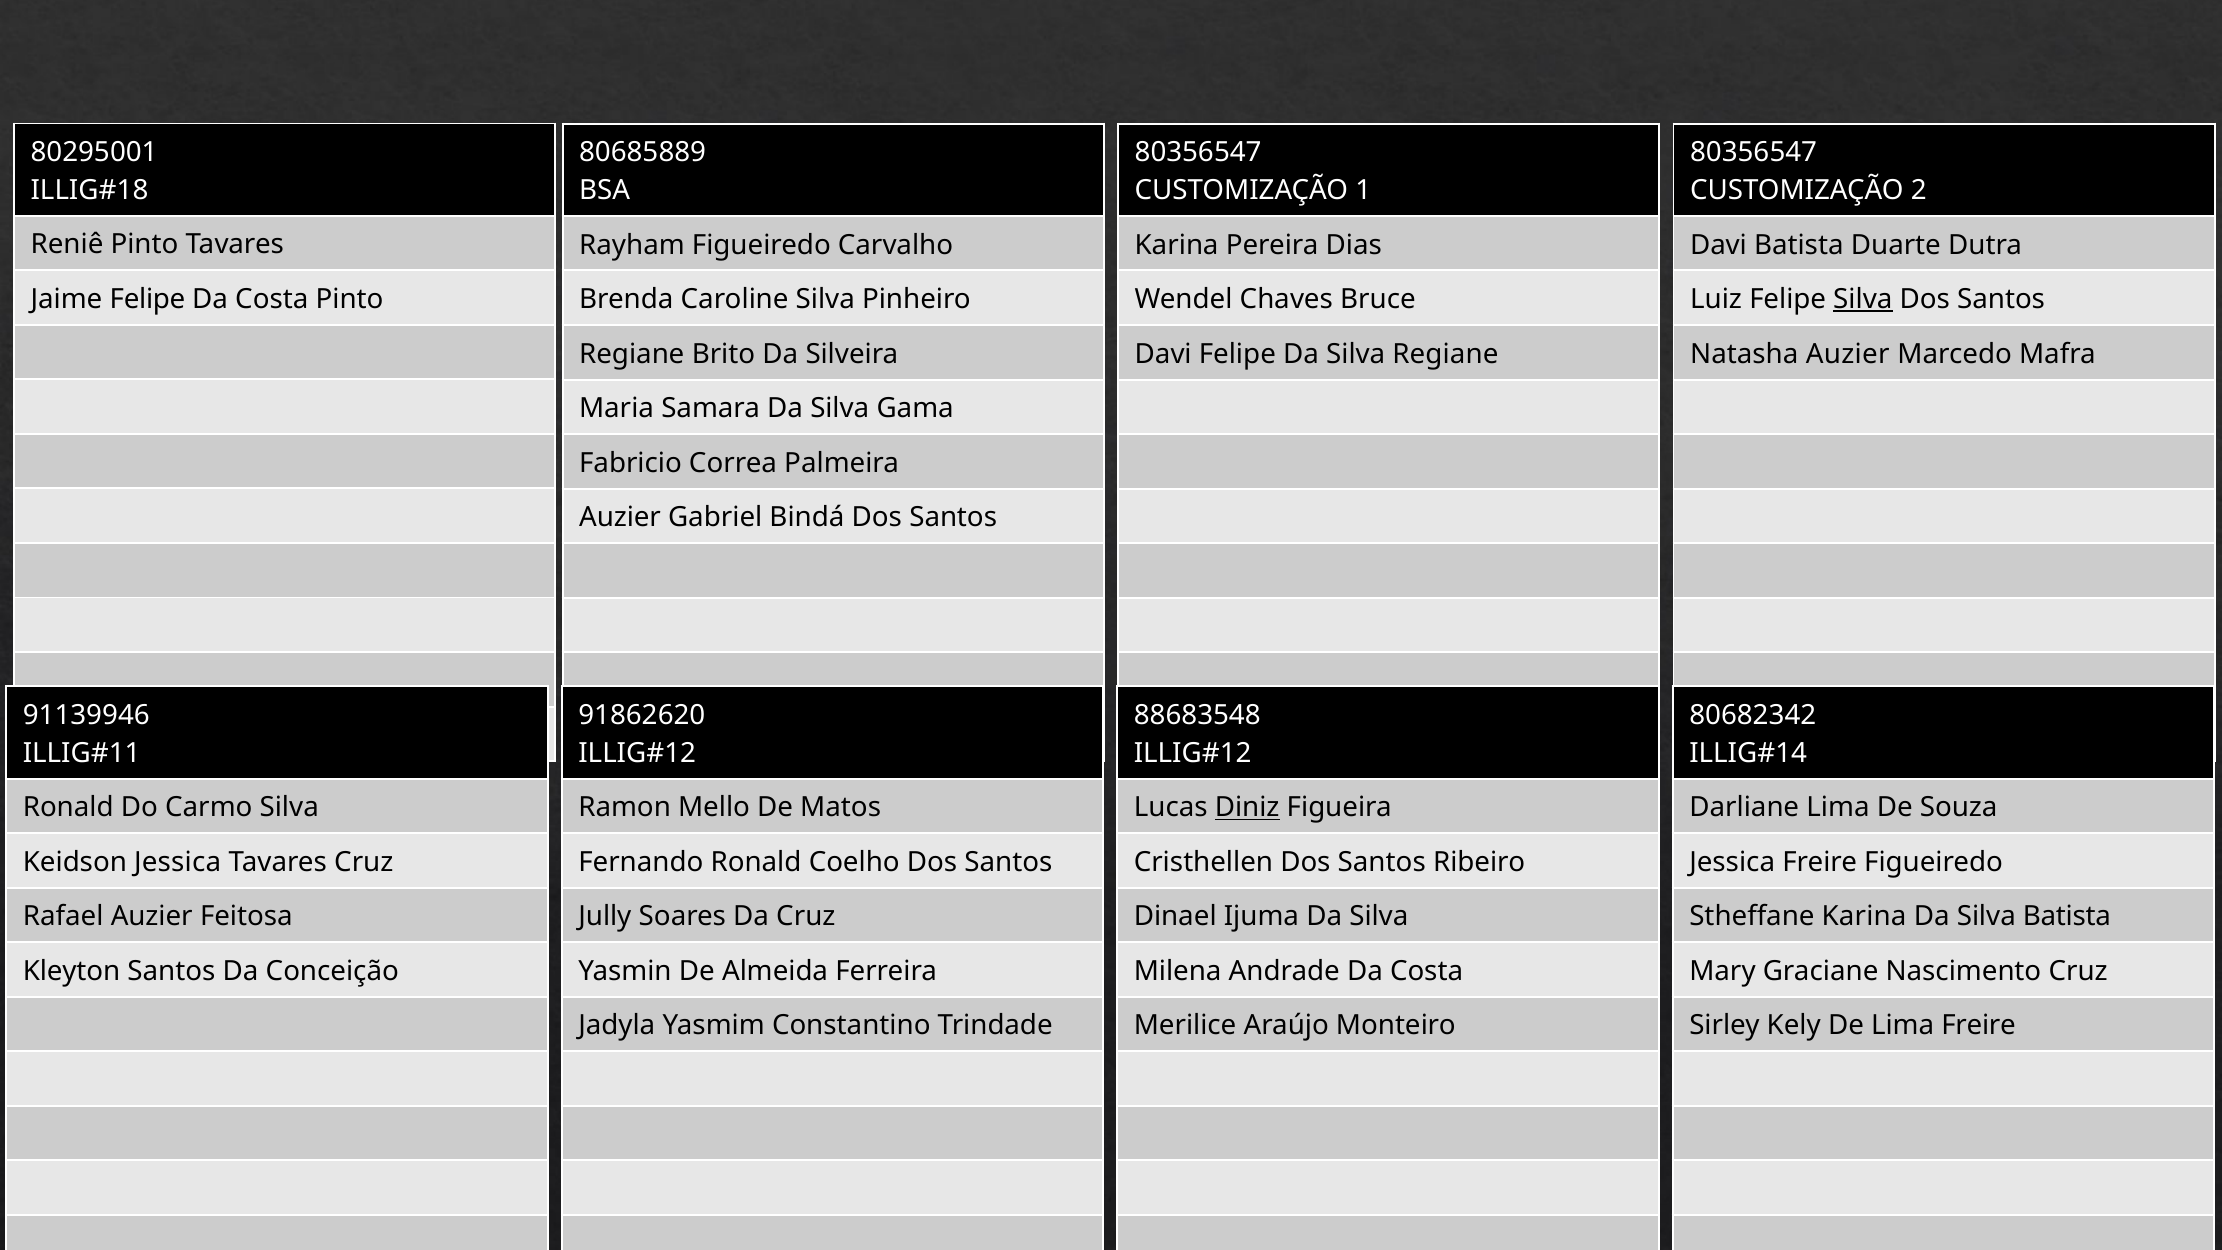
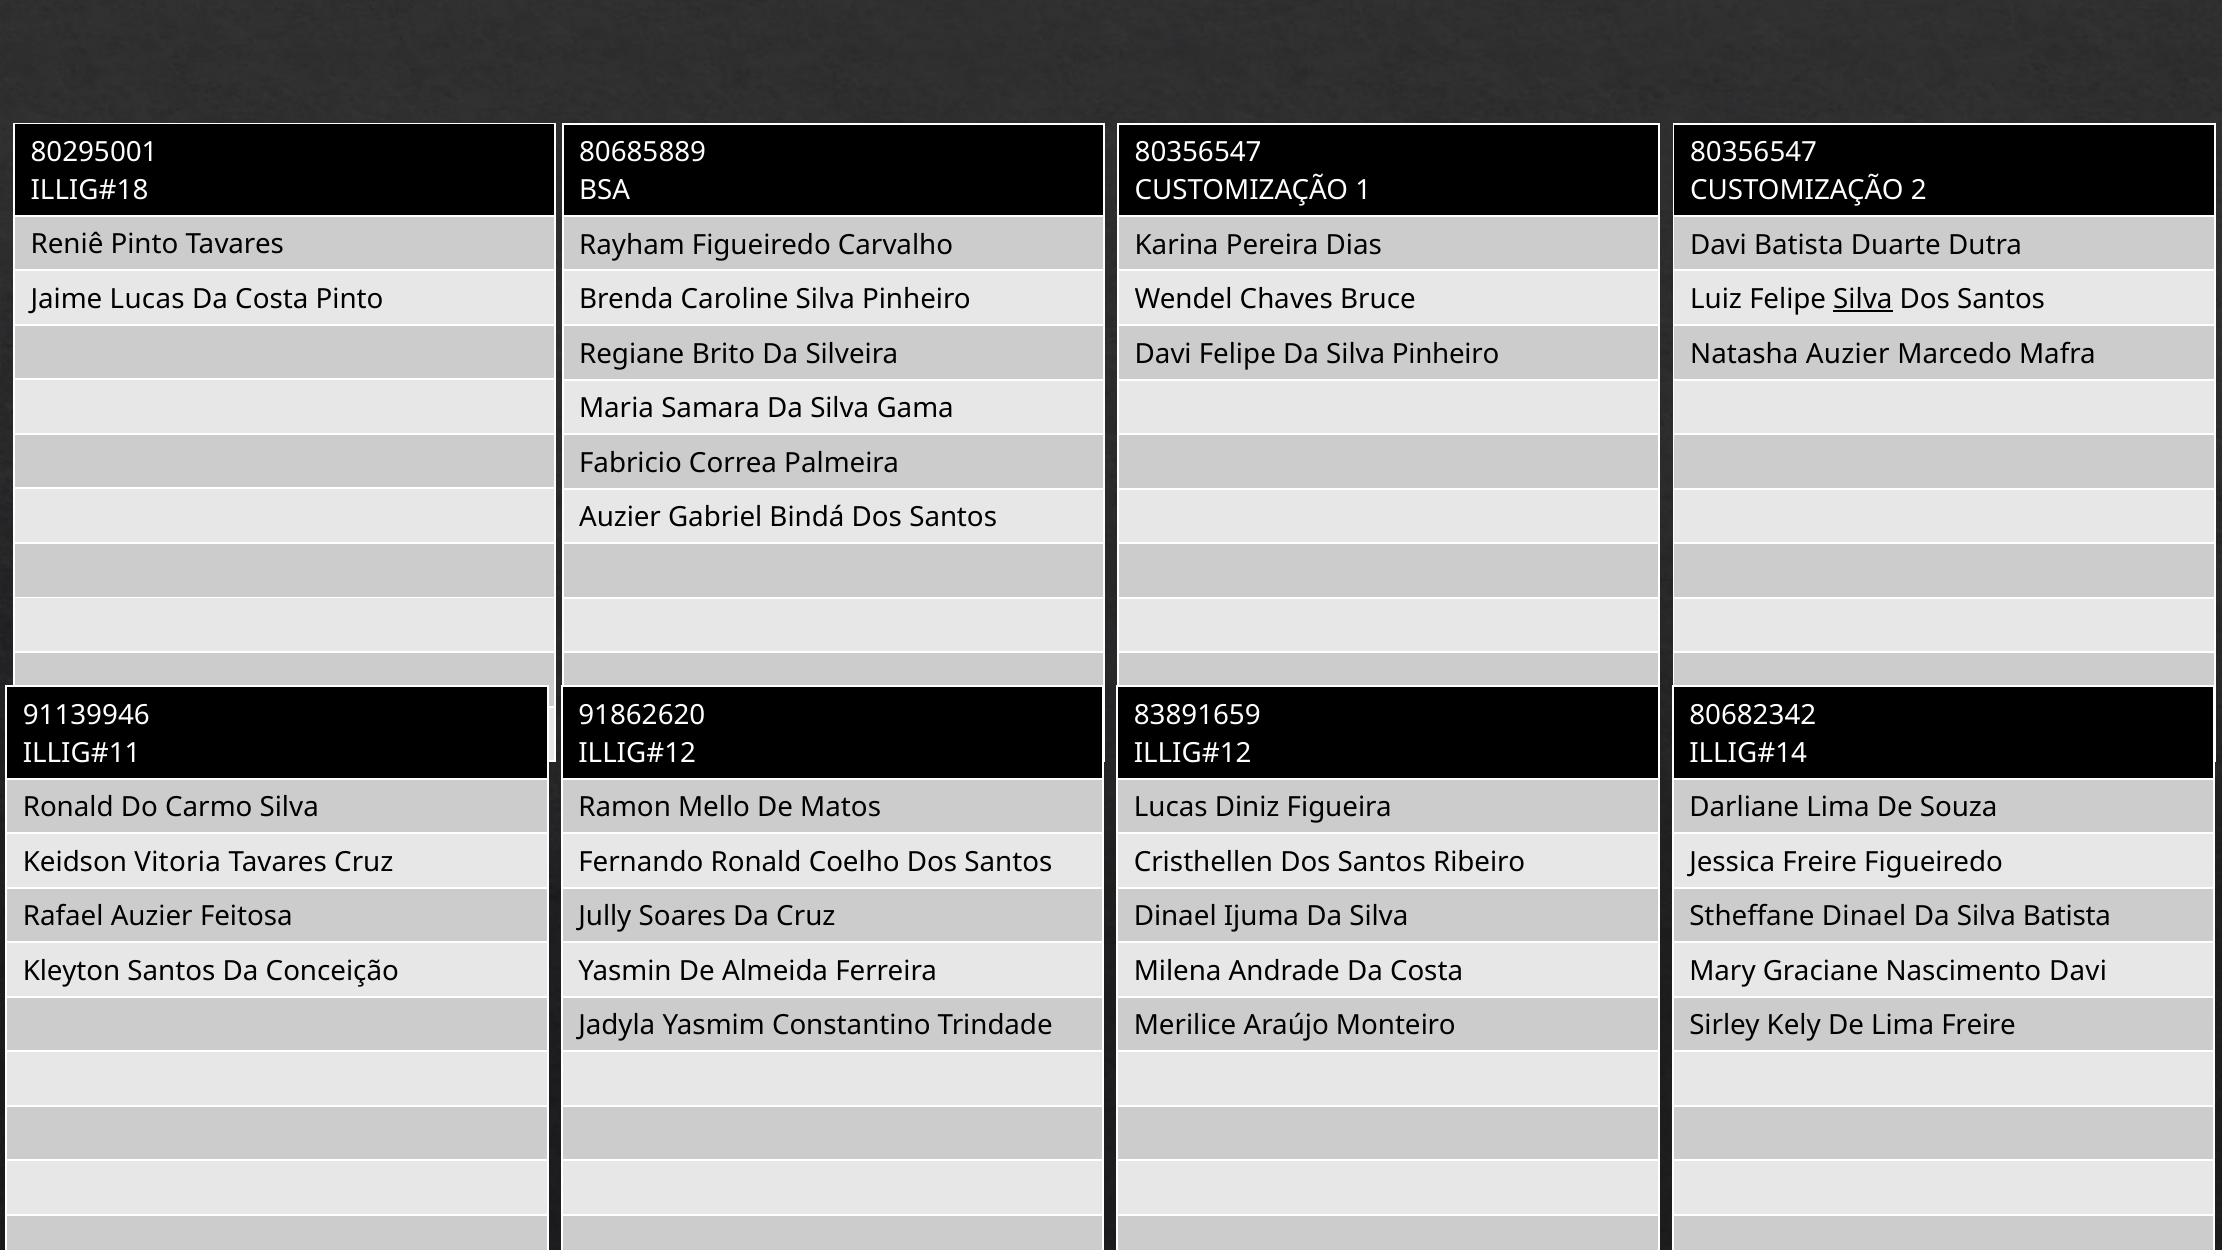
Jaime Felipe: Felipe -> Lucas
Da Silva Regiane: Regiane -> Pinheiro
88683548: 88683548 -> 83891659
Diniz underline: present -> none
Keidson Jessica: Jessica -> Vitoria
Stheffane Karina: Karina -> Dinael
Nascimento Cruz: Cruz -> Davi
